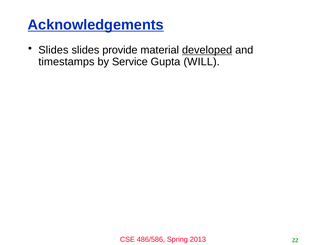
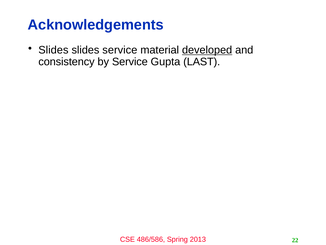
Acknowledgements underline: present -> none
slides provide: provide -> service
timestamps: timestamps -> consistency
WILL: WILL -> LAST
